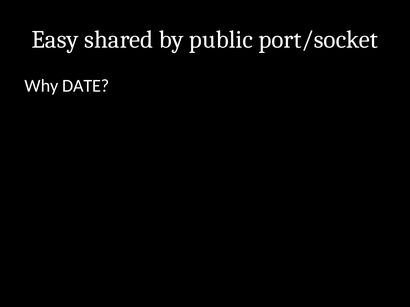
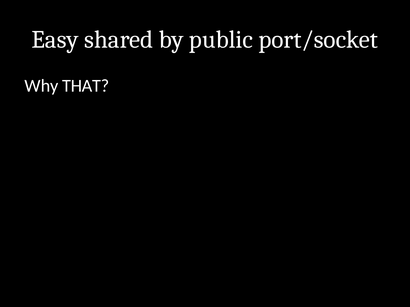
DATE: DATE -> THAT
